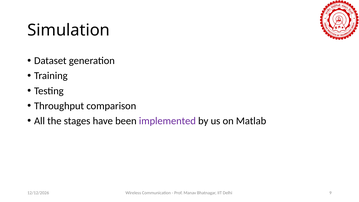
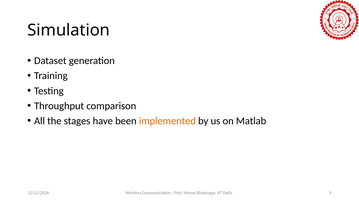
implemented colour: purple -> orange
